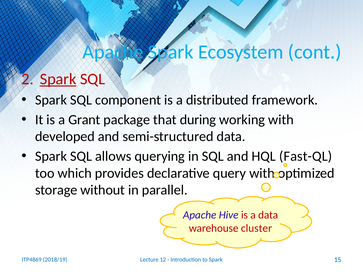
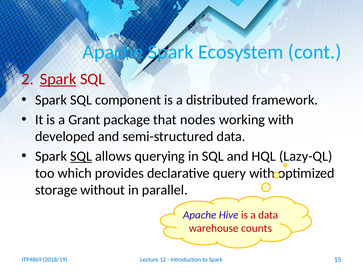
during: during -> nodes
SQL at (81, 156) underline: none -> present
Fast-QL: Fast-QL -> Lazy-QL
cluster: cluster -> counts
